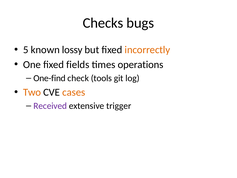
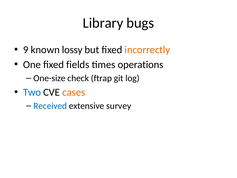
Checks: Checks -> Library
5: 5 -> 9
One-find: One-find -> One-size
tools: tools -> ftrap
Two colour: orange -> blue
Received colour: purple -> blue
trigger: trigger -> survey
